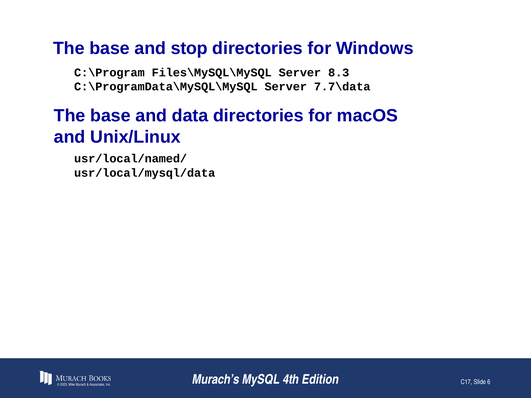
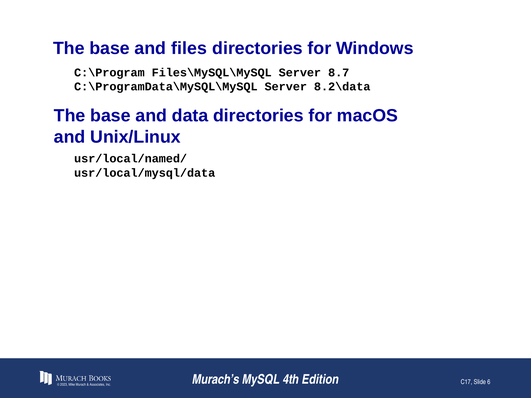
stop: stop -> files
8.3: 8.3 -> 8.7
7.7\data: 7.7\data -> 8.2\data
